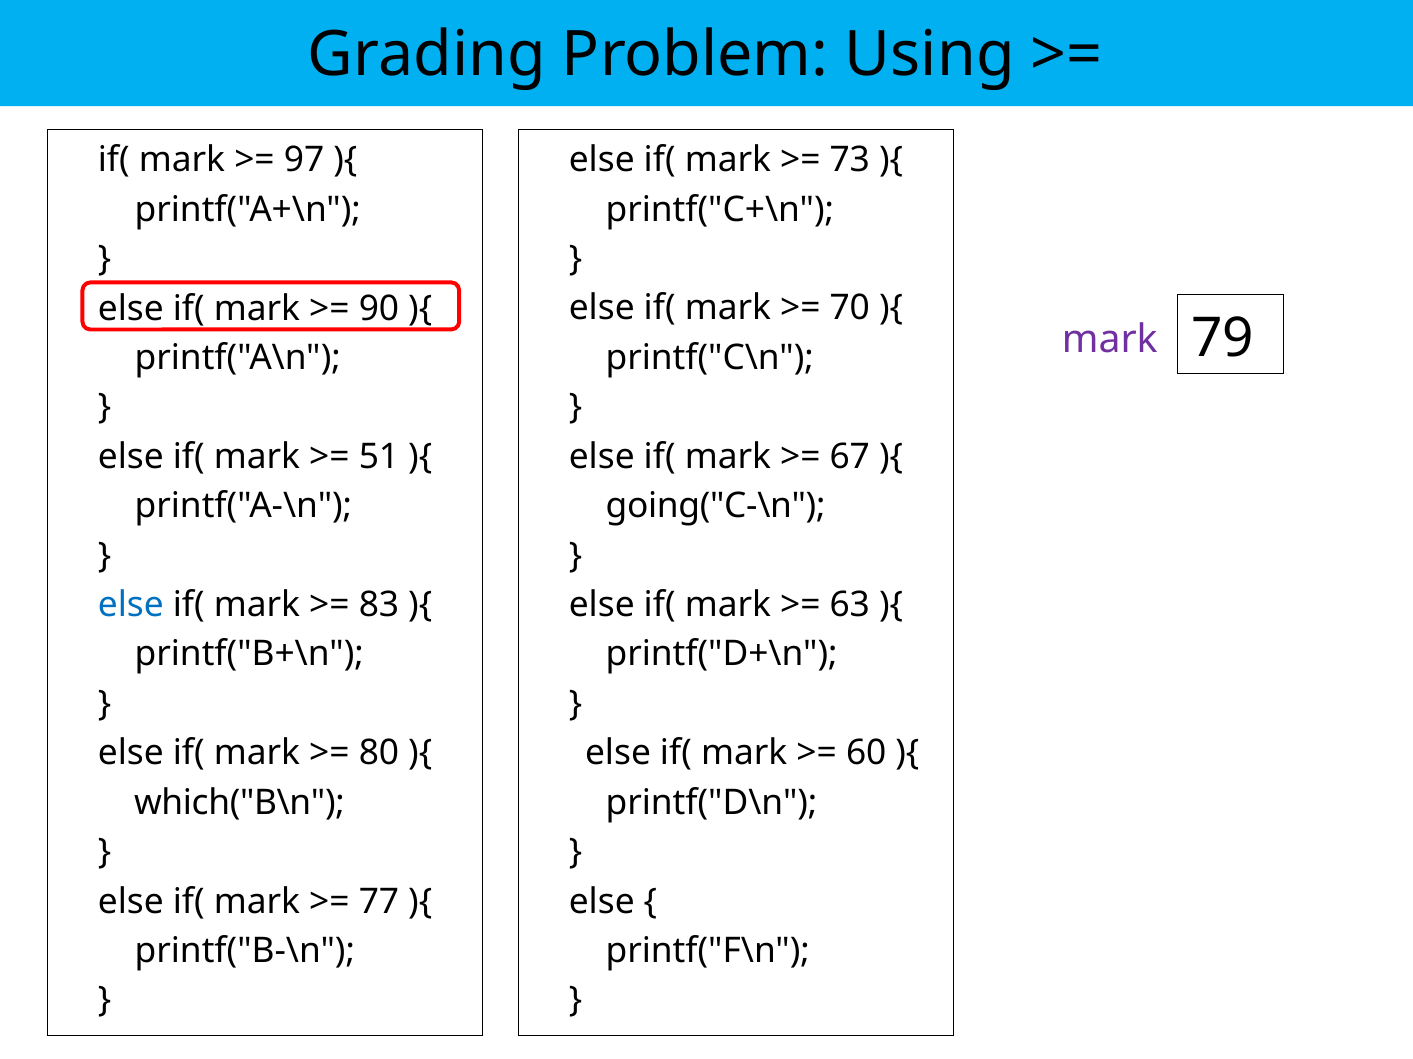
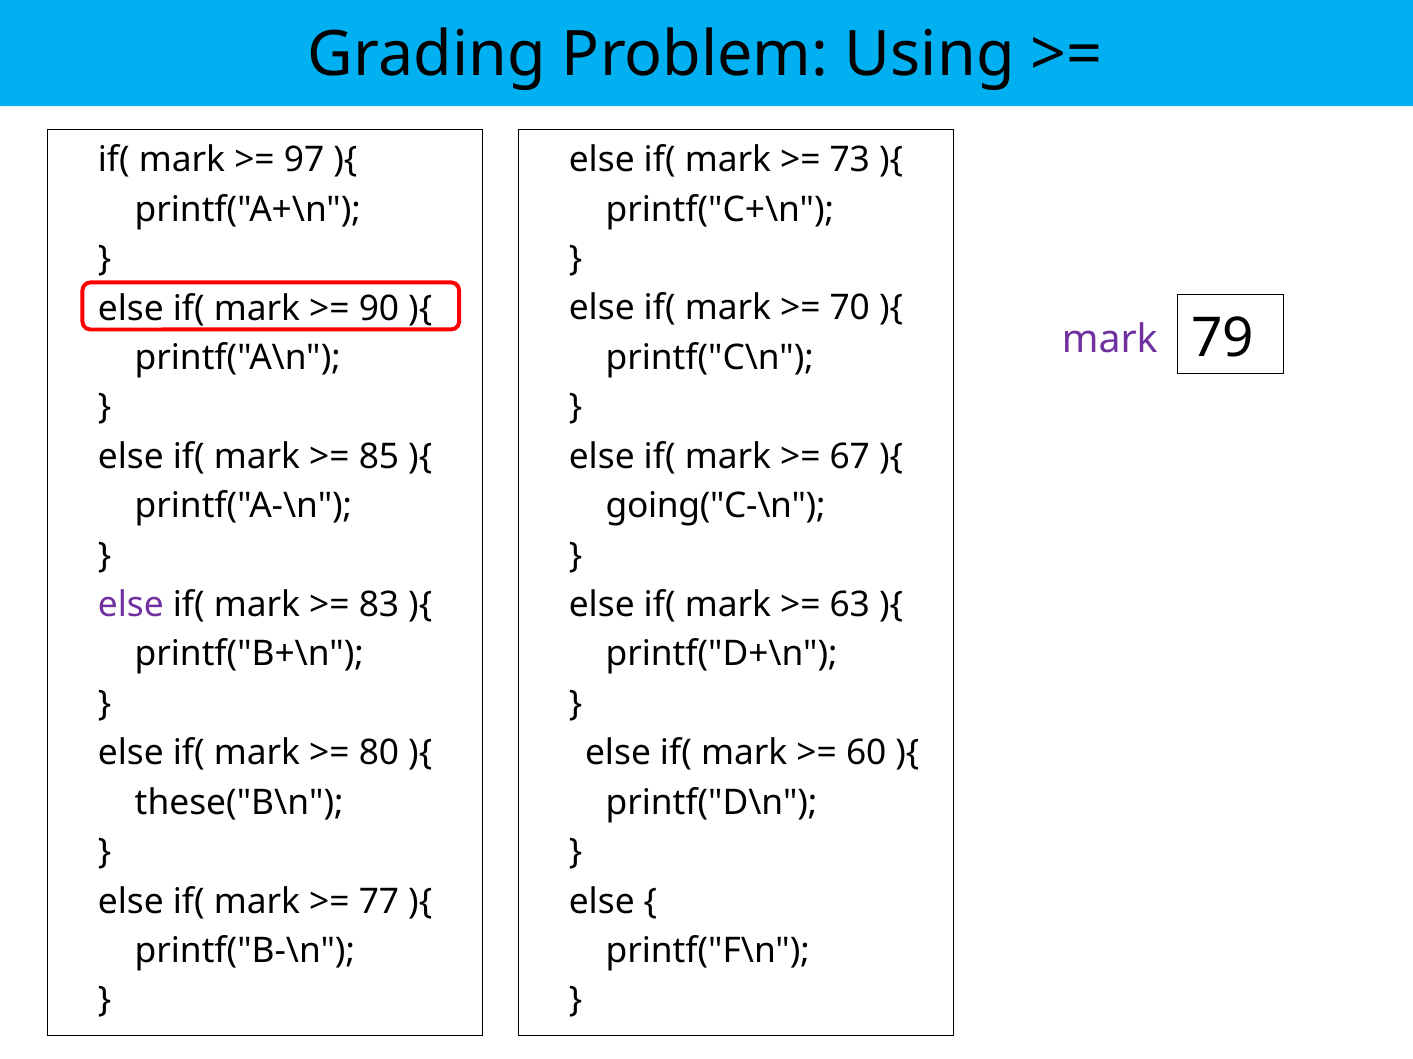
51: 51 -> 85
else at (131, 605) colour: blue -> purple
which("B\n: which("B\n -> these("B\n
